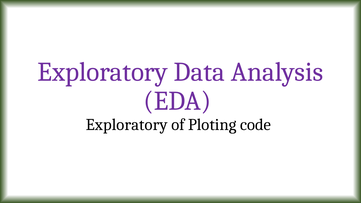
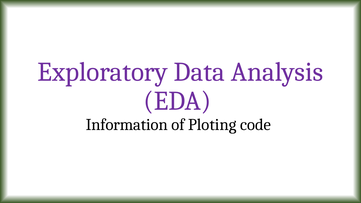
Exploratory at (127, 125): Exploratory -> Information
